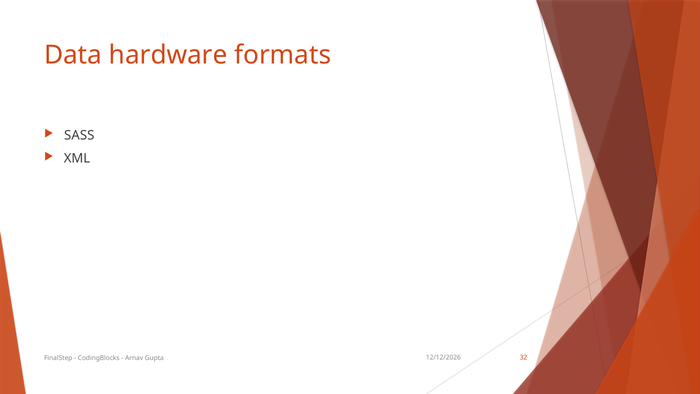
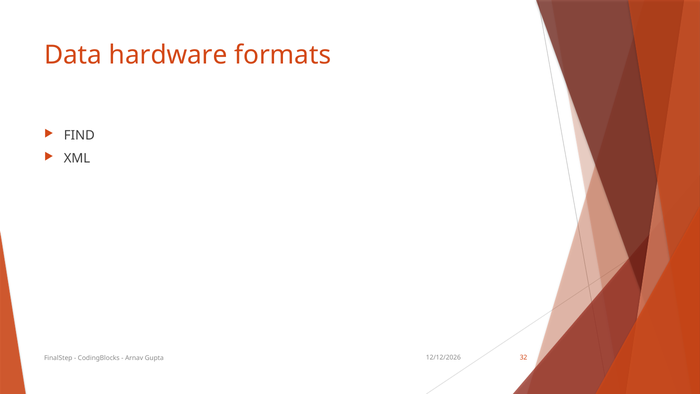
SASS: SASS -> FIND
